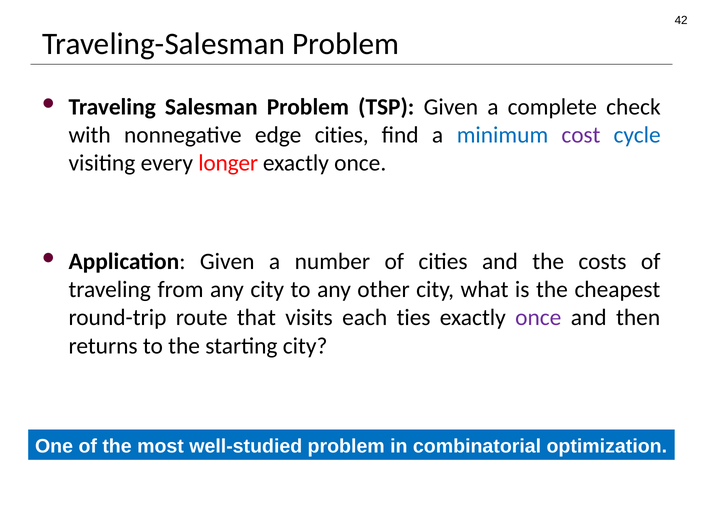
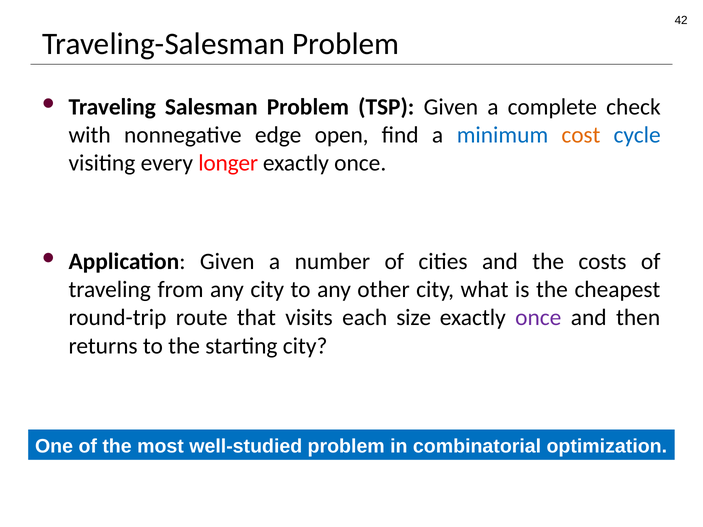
edge cities: cities -> open
cost colour: purple -> orange
ties: ties -> size
